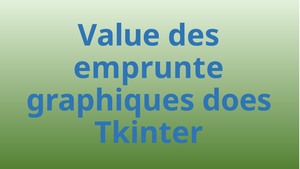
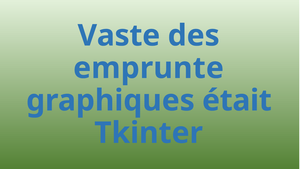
Value: Value -> Vaste
does: does -> était
